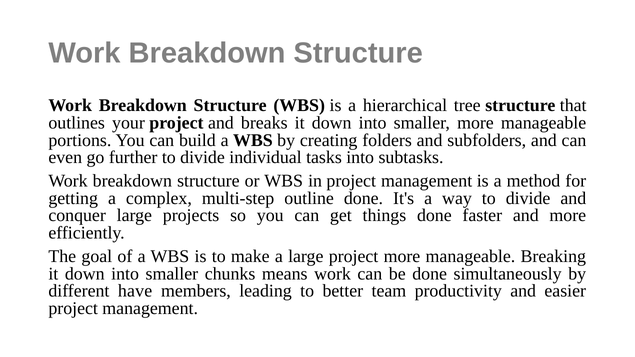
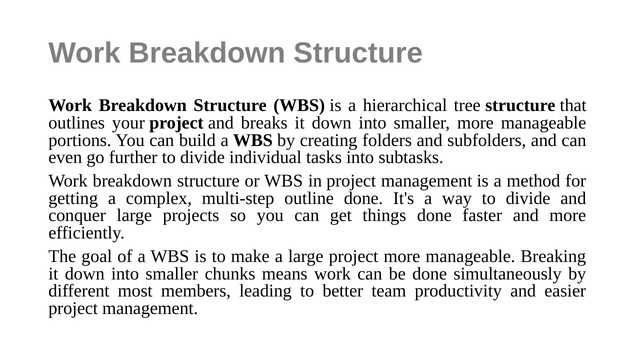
have: have -> most
